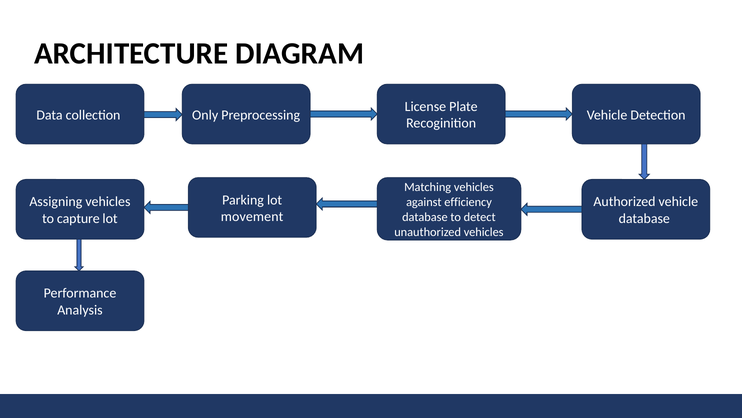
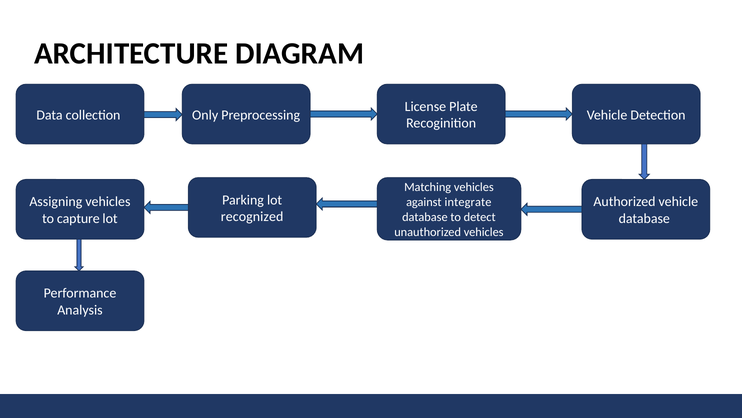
efficiency: efficiency -> integrate
movement: movement -> recognized
